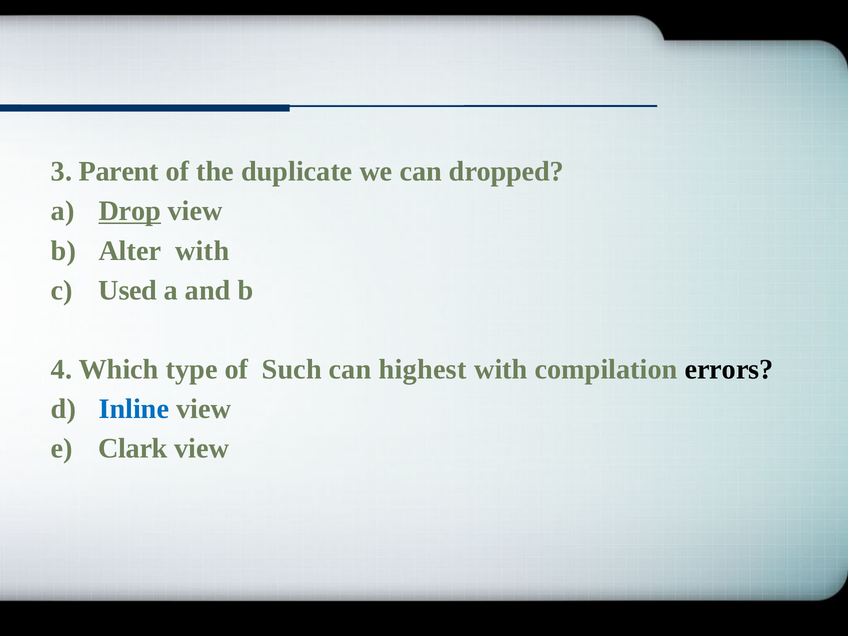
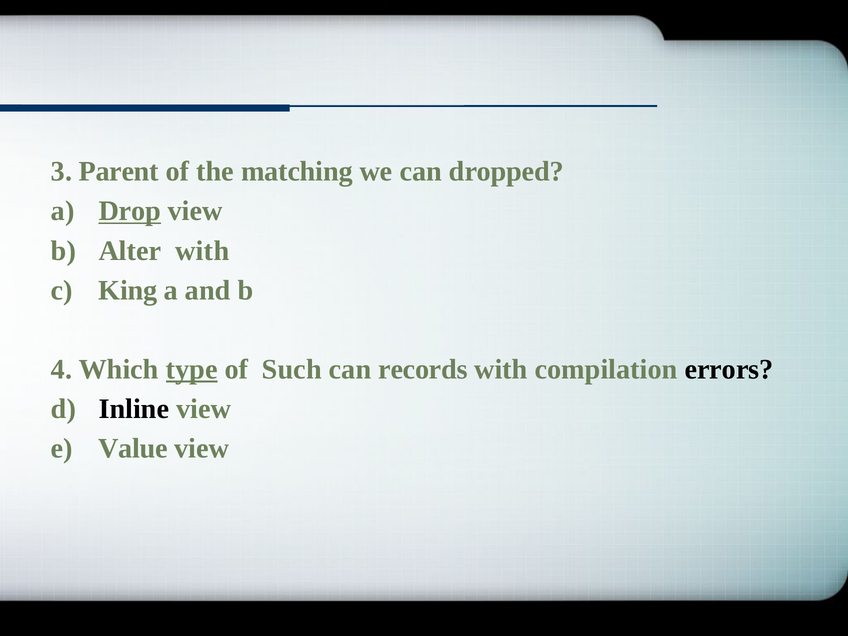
duplicate: duplicate -> matching
Used: Used -> King
type underline: none -> present
highest: highest -> records
Inline colour: blue -> black
Clark: Clark -> Value
